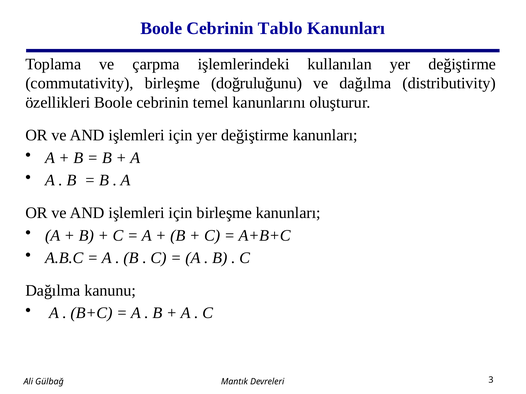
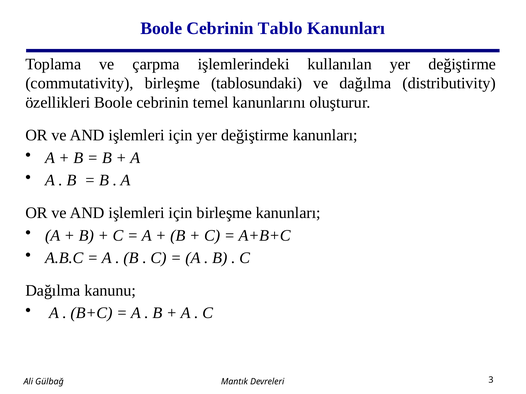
doğruluğunu: doğruluğunu -> tablosundaki
